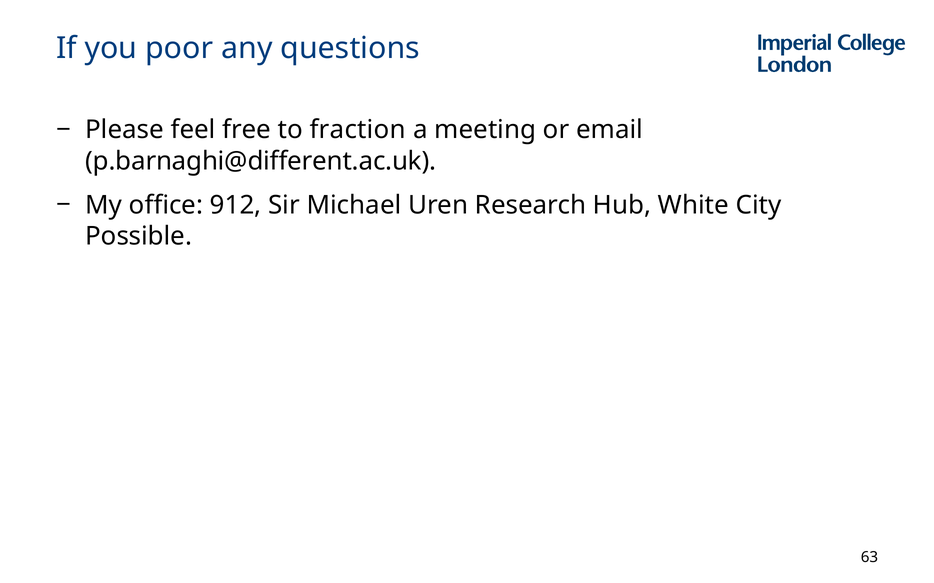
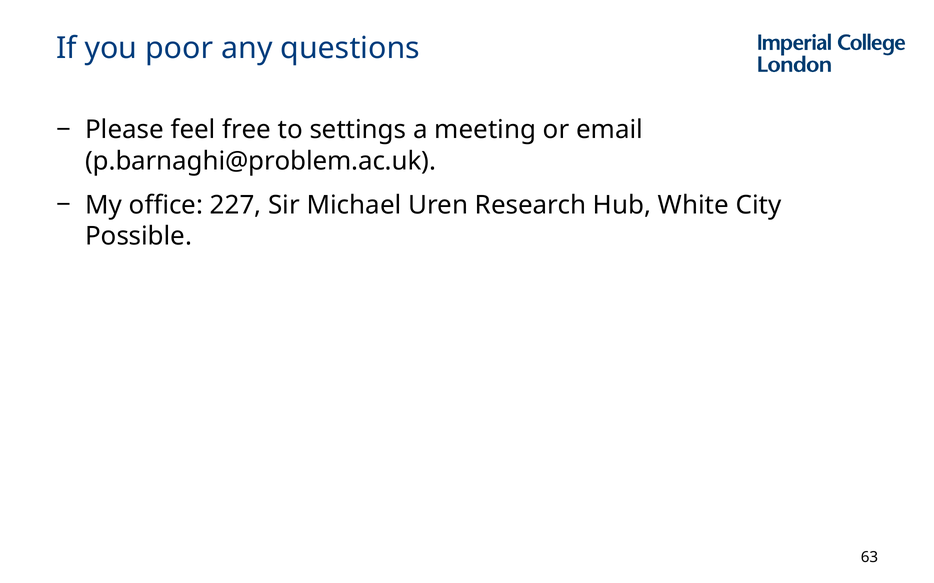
fraction: fraction -> settings
p.barnaghi@different.ac.uk: p.barnaghi@different.ac.uk -> p.barnaghi@problem.ac.uk
912: 912 -> 227
